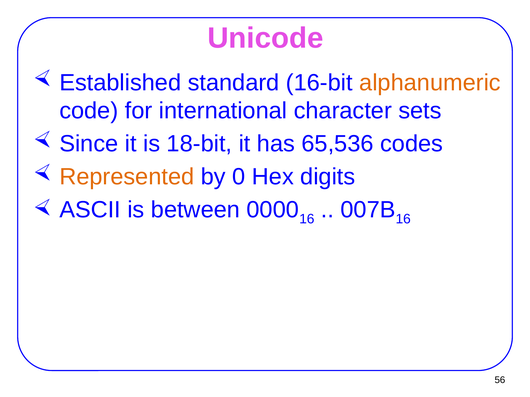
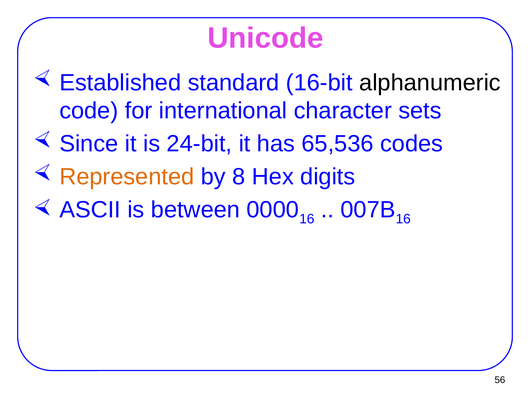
alphanumeric colour: orange -> black
18-bit: 18-bit -> 24-bit
0: 0 -> 8
